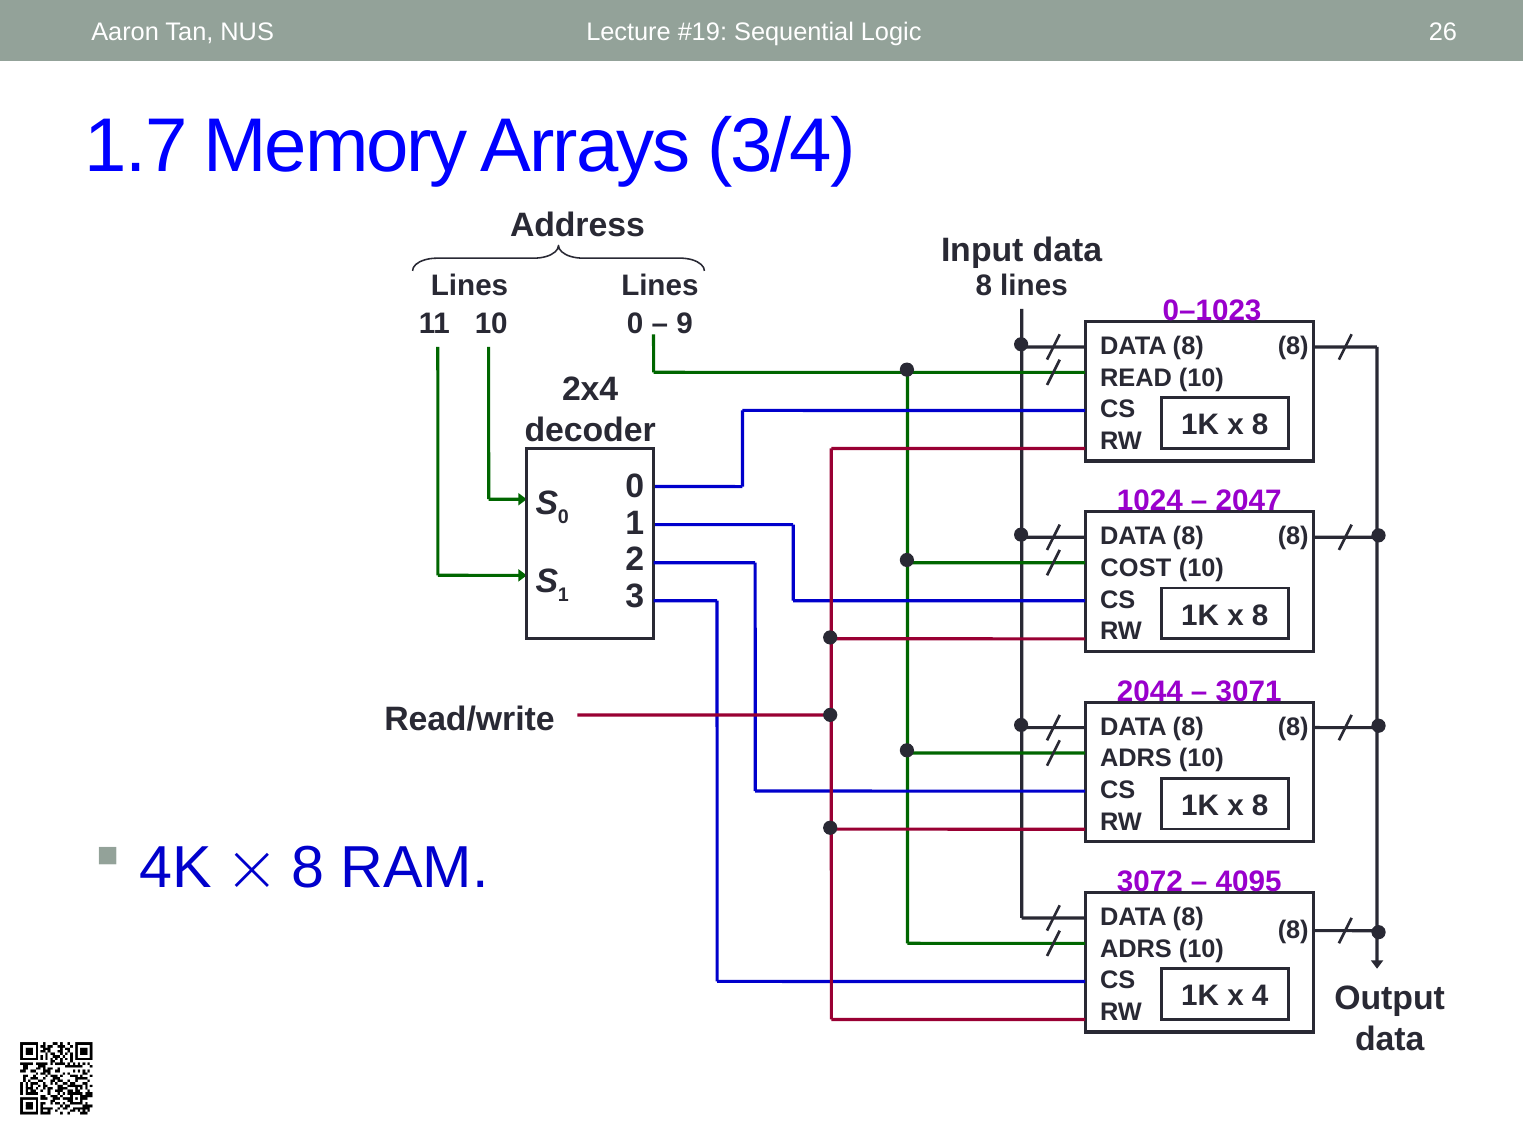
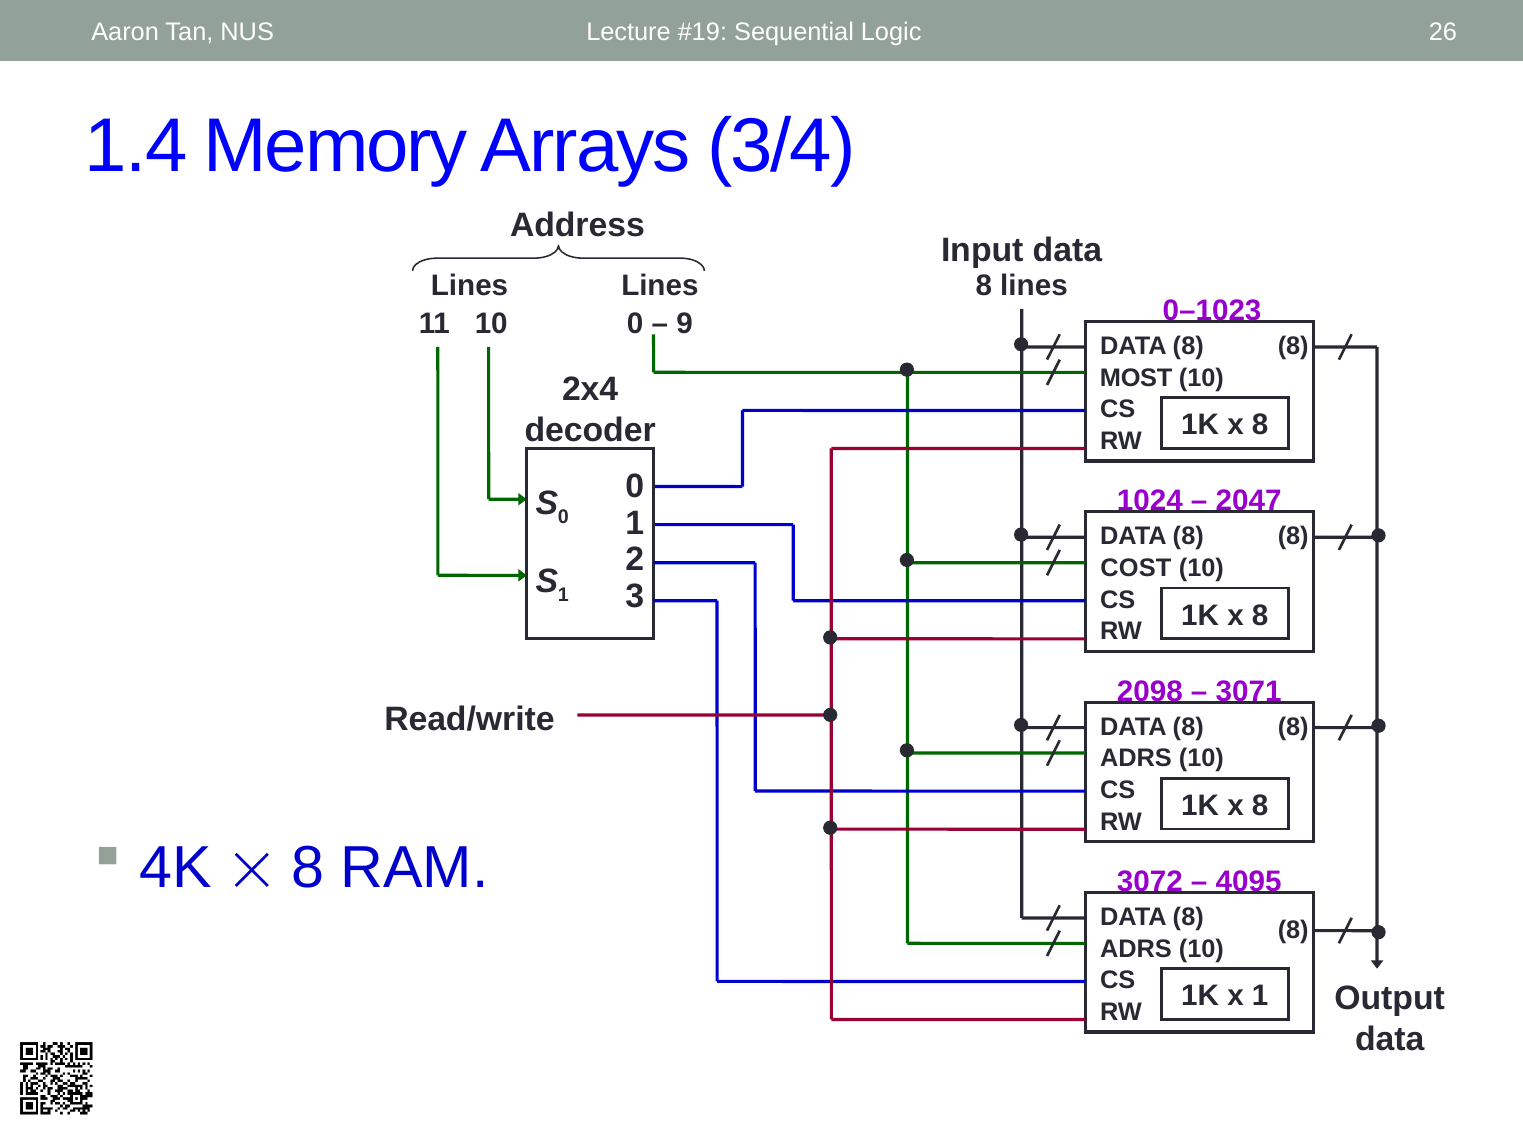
1.7: 1.7 -> 1.4
READ: READ -> MOST
2044: 2044 -> 2098
x 4: 4 -> 1
